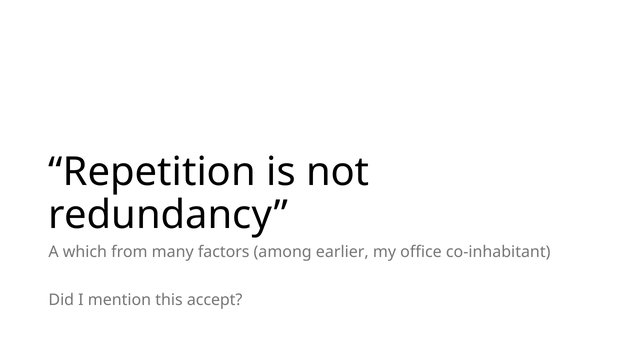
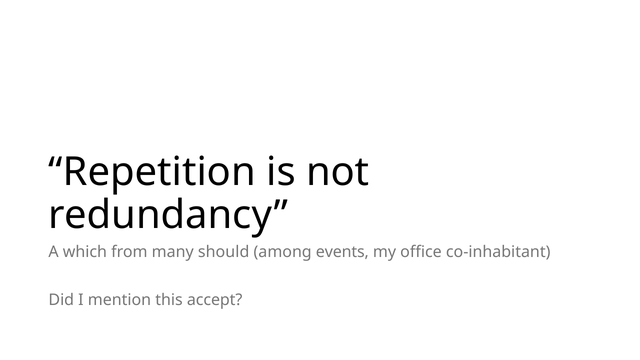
factors: factors -> should
earlier: earlier -> events
